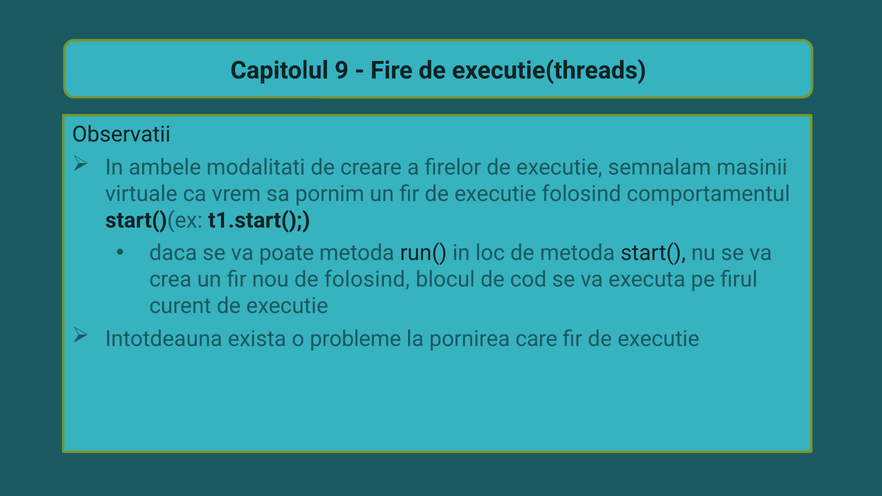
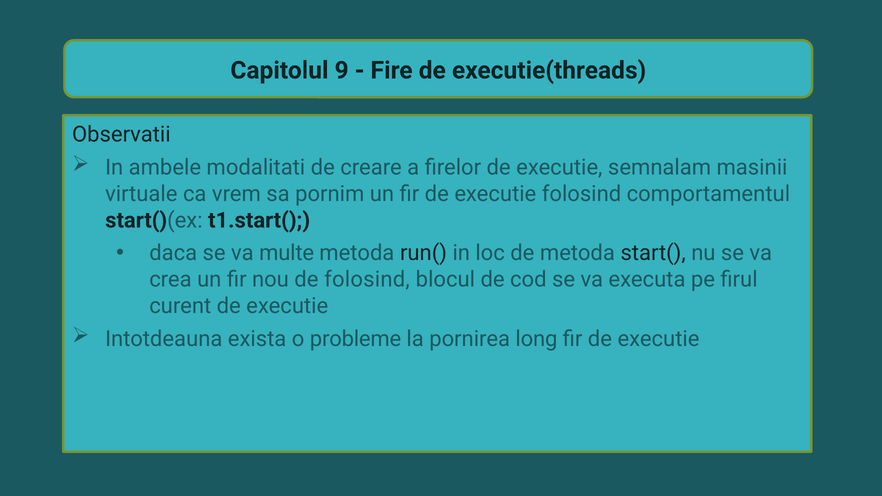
poate: poate -> multe
care: care -> long
